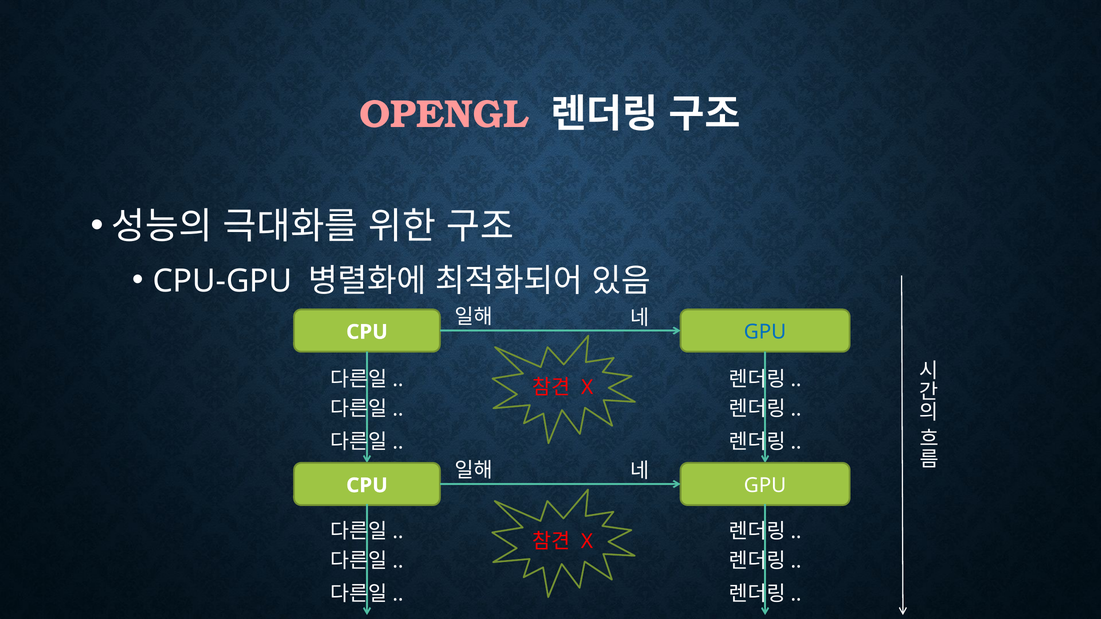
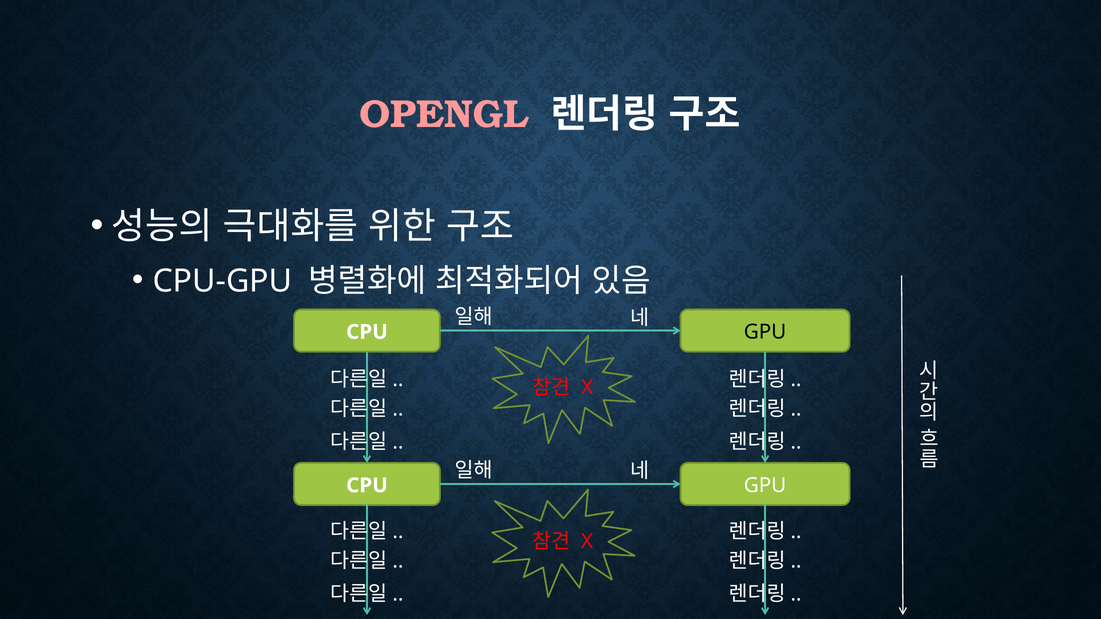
GPU at (765, 332) colour: blue -> black
